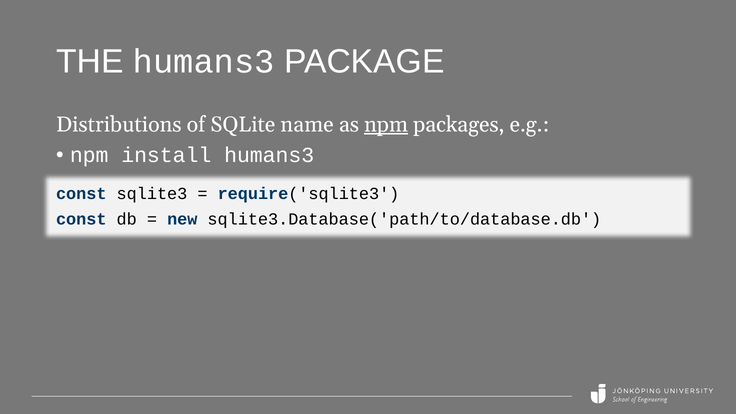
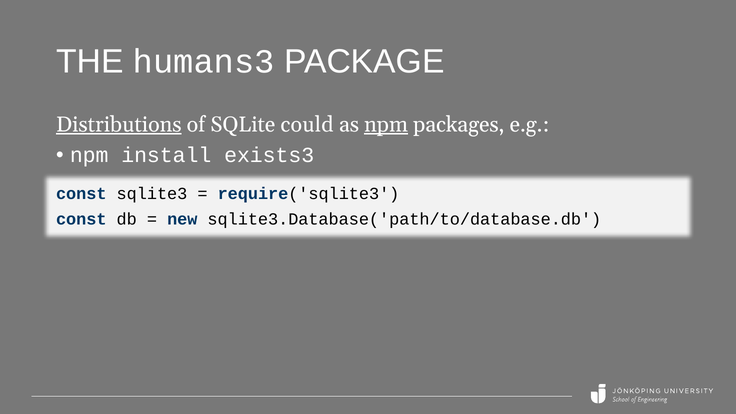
Distributions underline: none -> present
name: name -> could
install humans3: humans3 -> exists3
